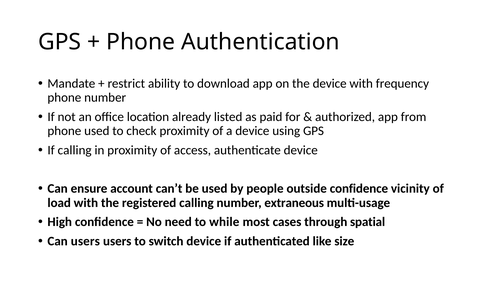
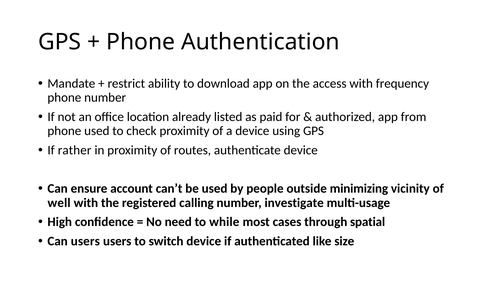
the device: device -> access
If calling: calling -> rather
access: access -> routes
outside confidence: confidence -> minimizing
load: load -> well
extraneous: extraneous -> investigate
